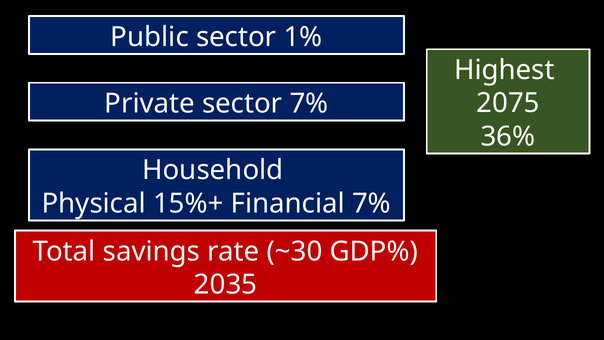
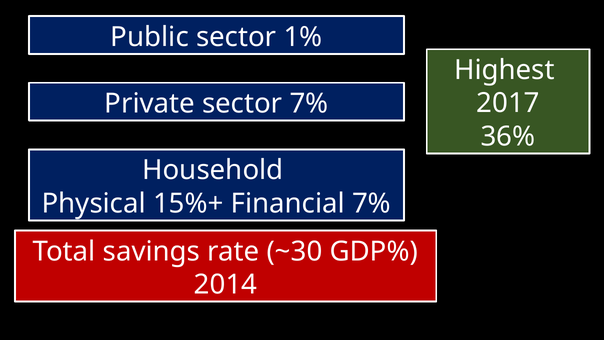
2075: 2075 -> 2017
2035: 2035 -> 2014
